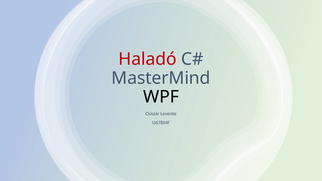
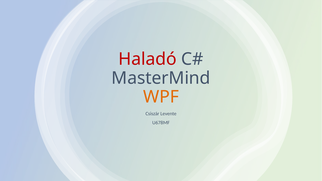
WPF colour: black -> orange
